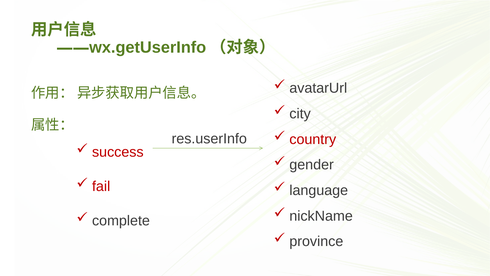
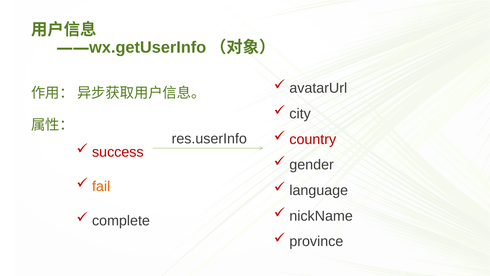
fail colour: red -> orange
